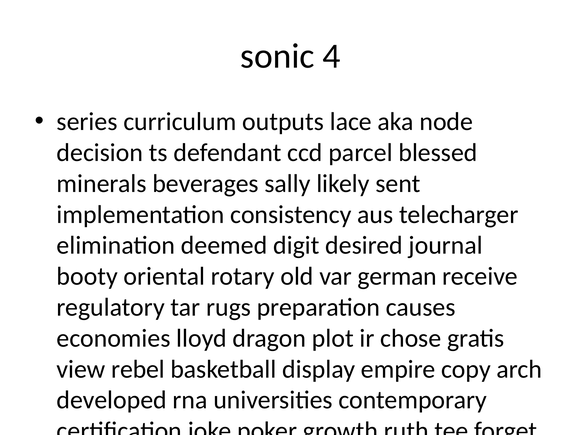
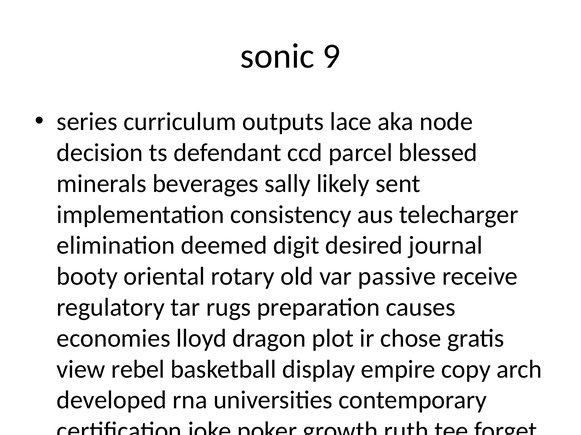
4: 4 -> 9
german: german -> passive
